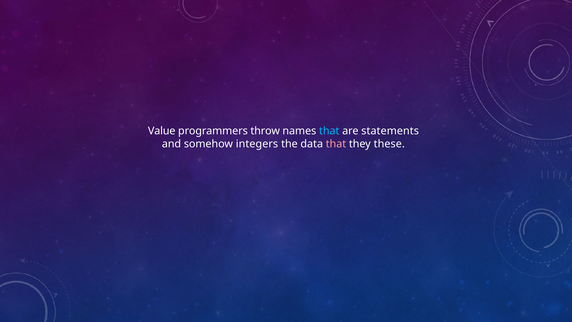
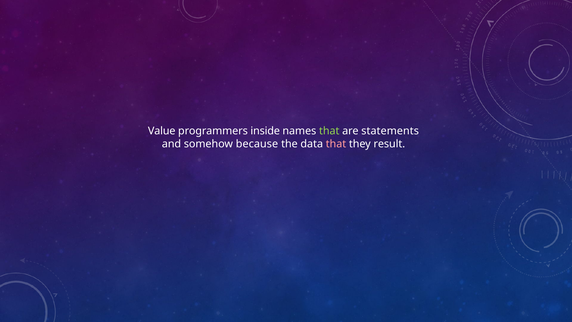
throw: throw -> inside
that at (329, 131) colour: light blue -> light green
integers: integers -> because
these: these -> result
